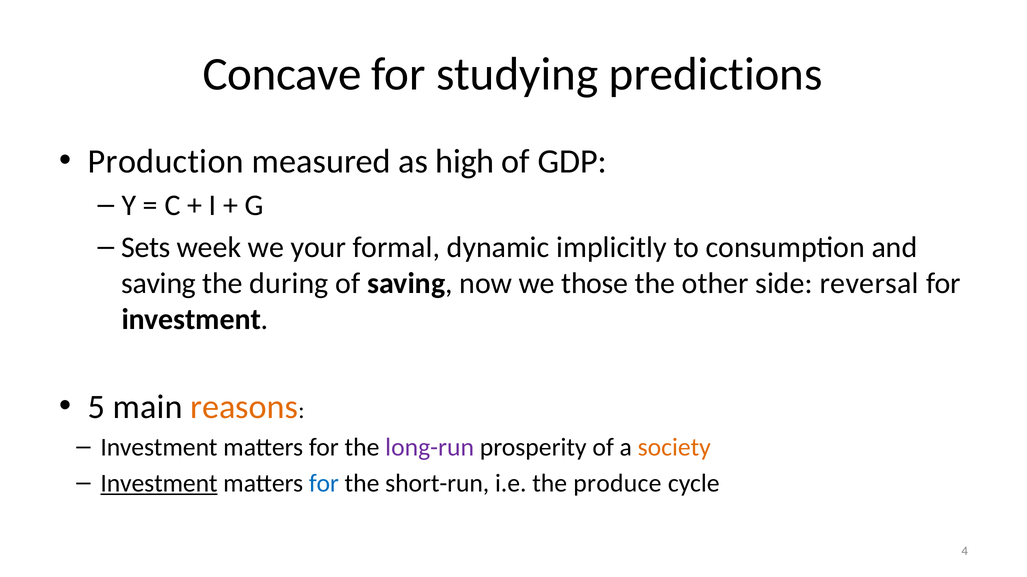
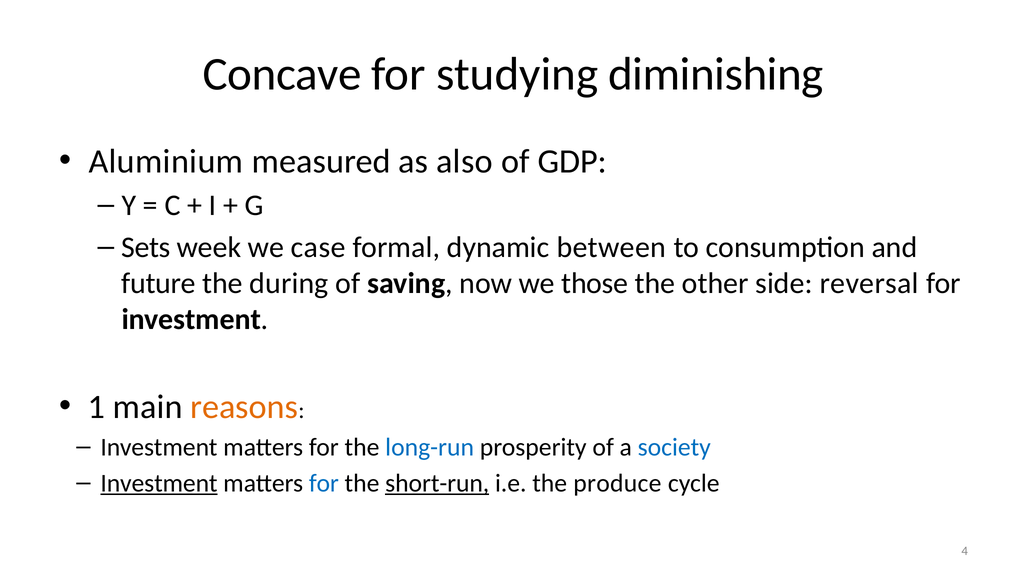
predictions: predictions -> diminishing
Production: Production -> Aluminium
high: high -> also
your: your -> case
implicitly: implicitly -> between
saving at (159, 284): saving -> future
5: 5 -> 1
long-run colour: purple -> blue
society colour: orange -> blue
short-run underline: none -> present
